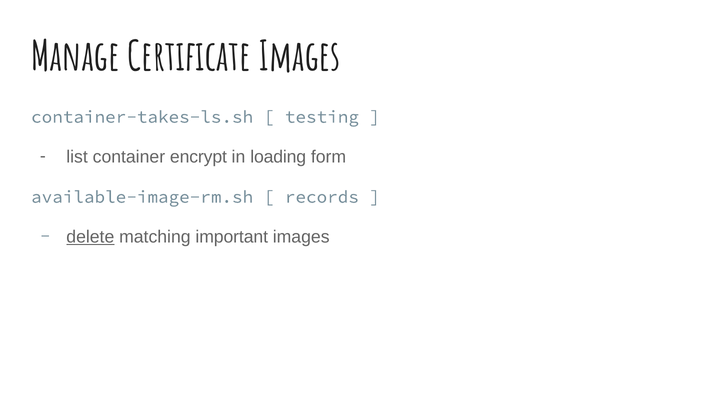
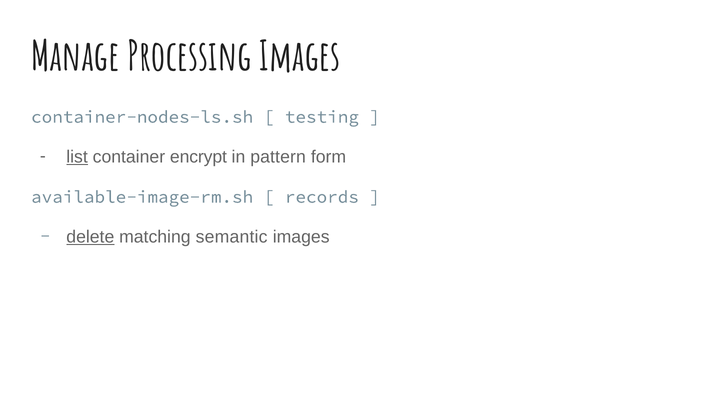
Certificate: Certificate -> Processing
container-takes-ls.sh: container-takes-ls.sh -> container-nodes-ls.sh
list underline: none -> present
loading: loading -> pattern
important: important -> semantic
